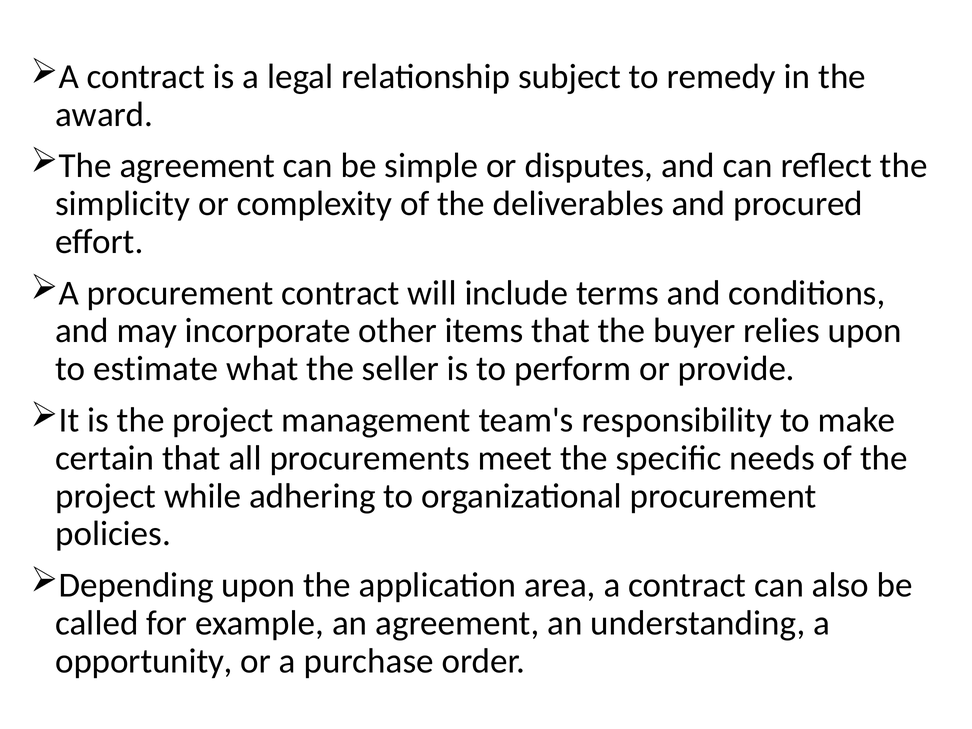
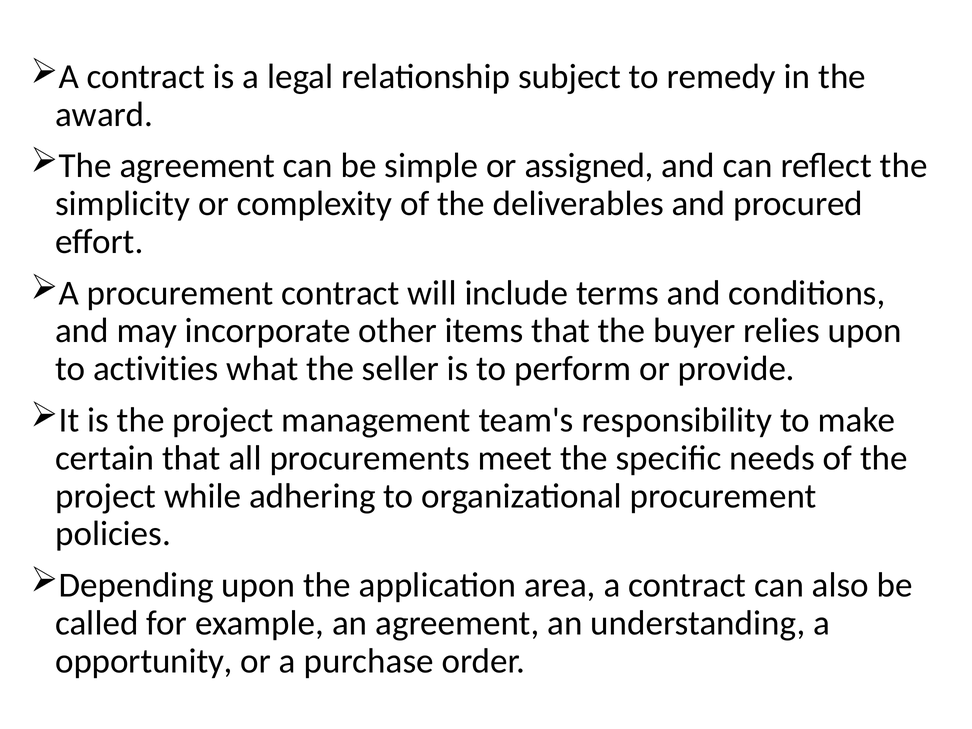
disputes: disputes -> assigned
estimate: estimate -> activities
